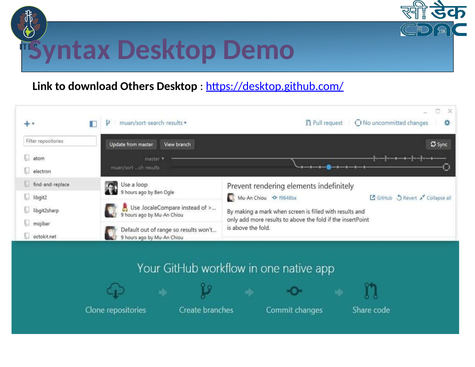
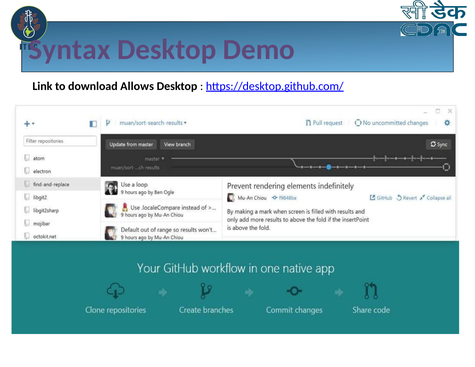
Others: Others -> Allows
